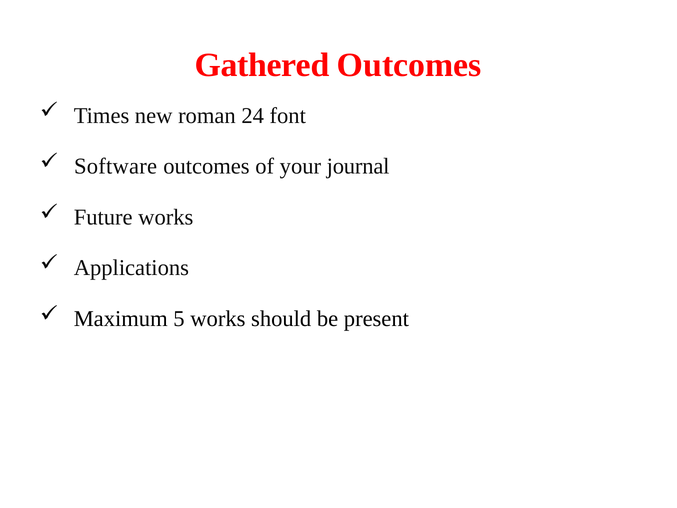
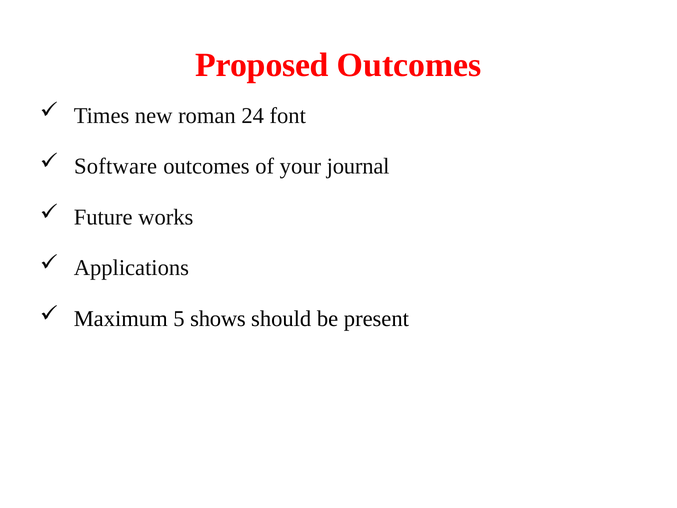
Gathered: Gathered -> Proposed
5 works: works -> shows
